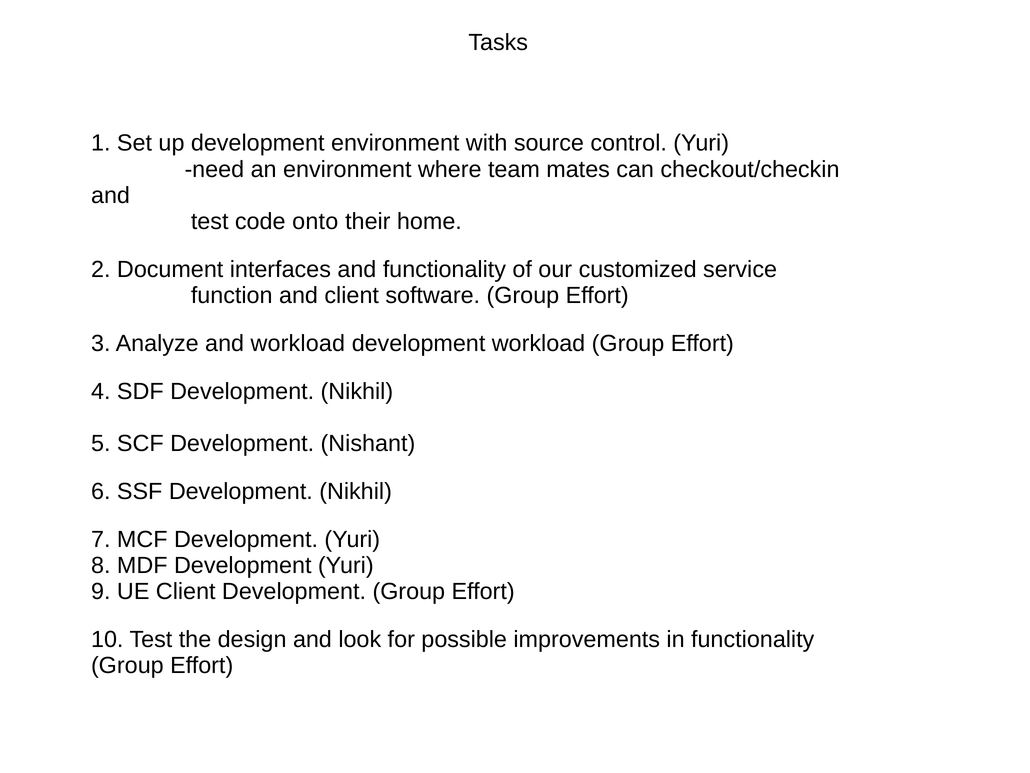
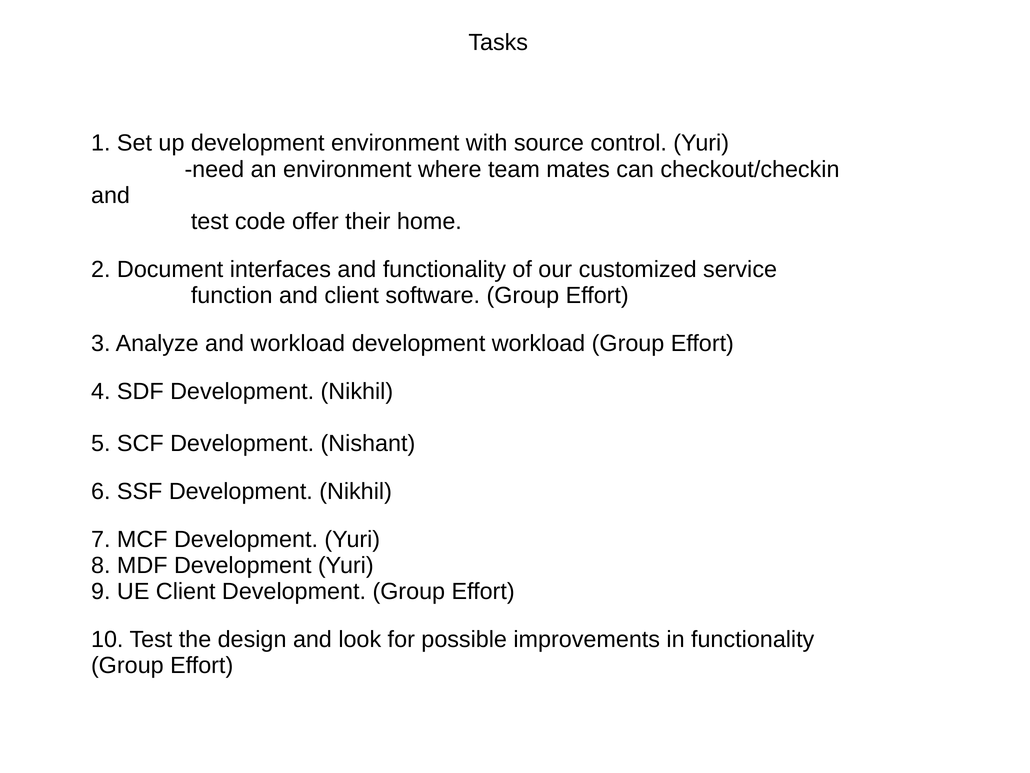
onto: onto -> offer
